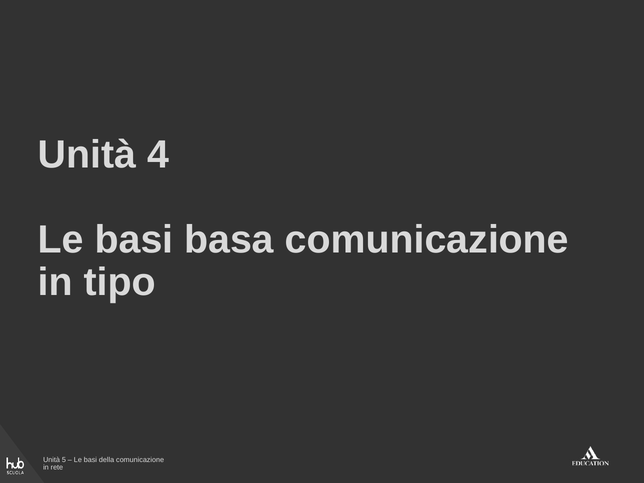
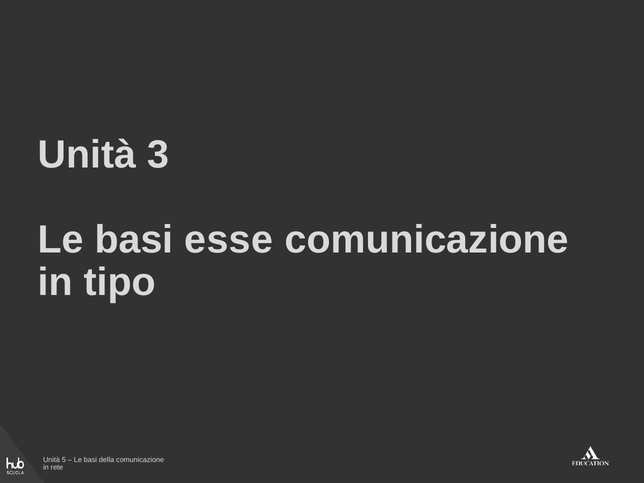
4: 4 -> 3
basa: basa -> esse
